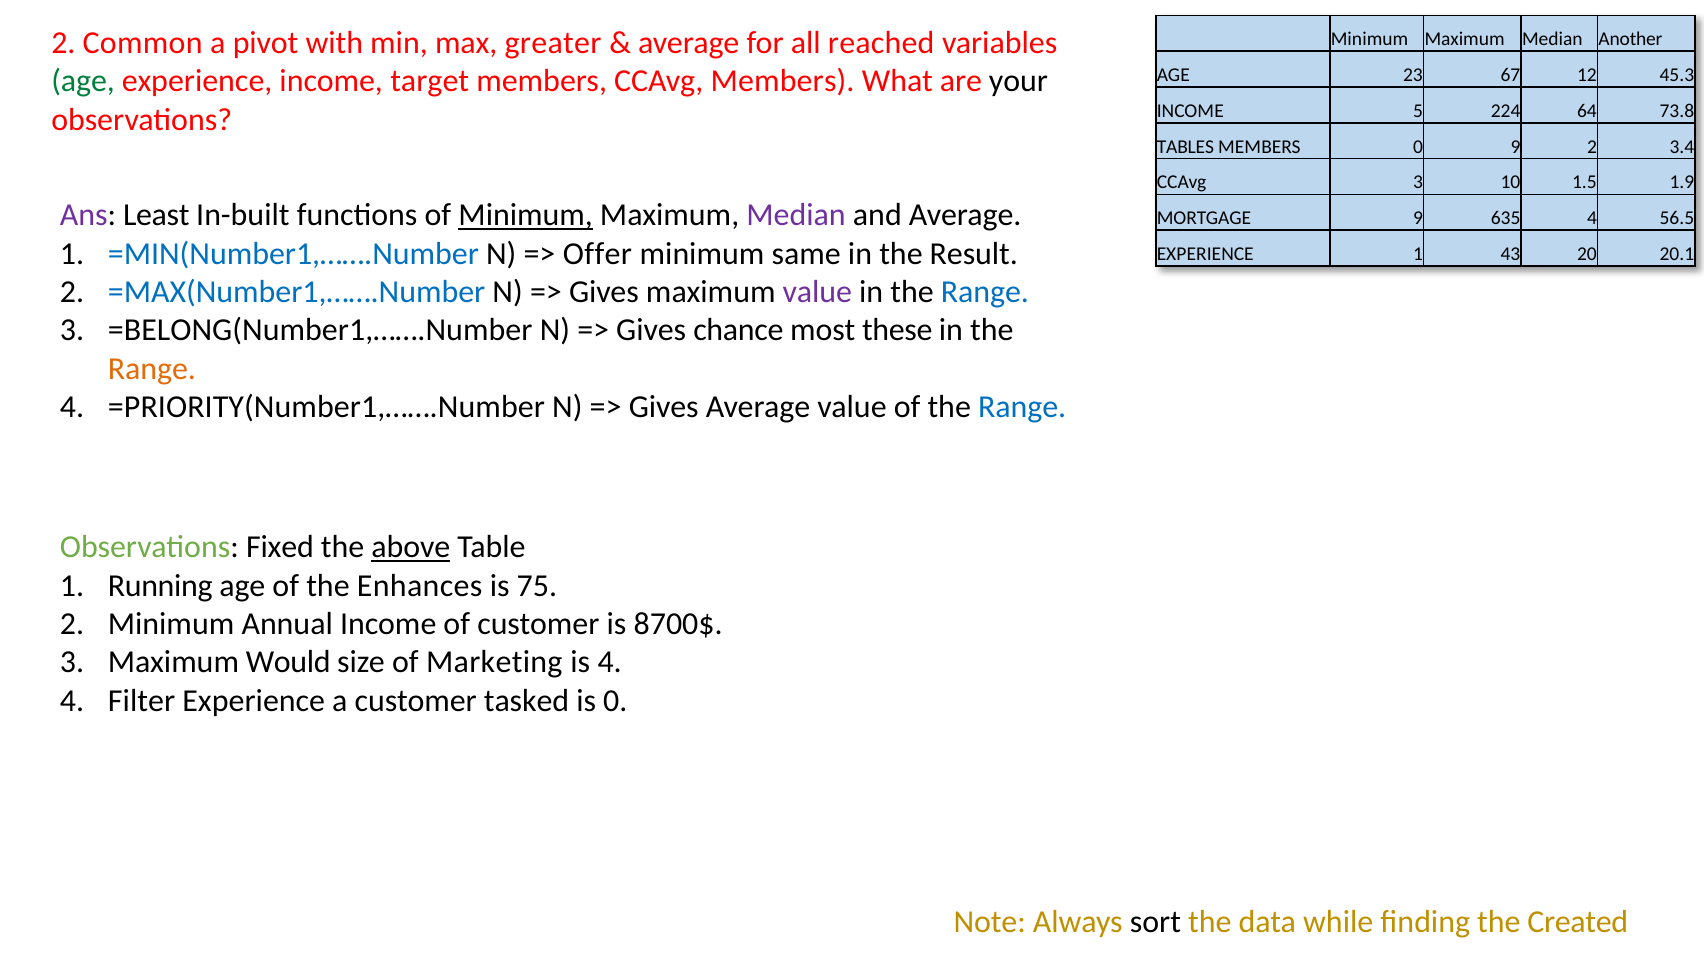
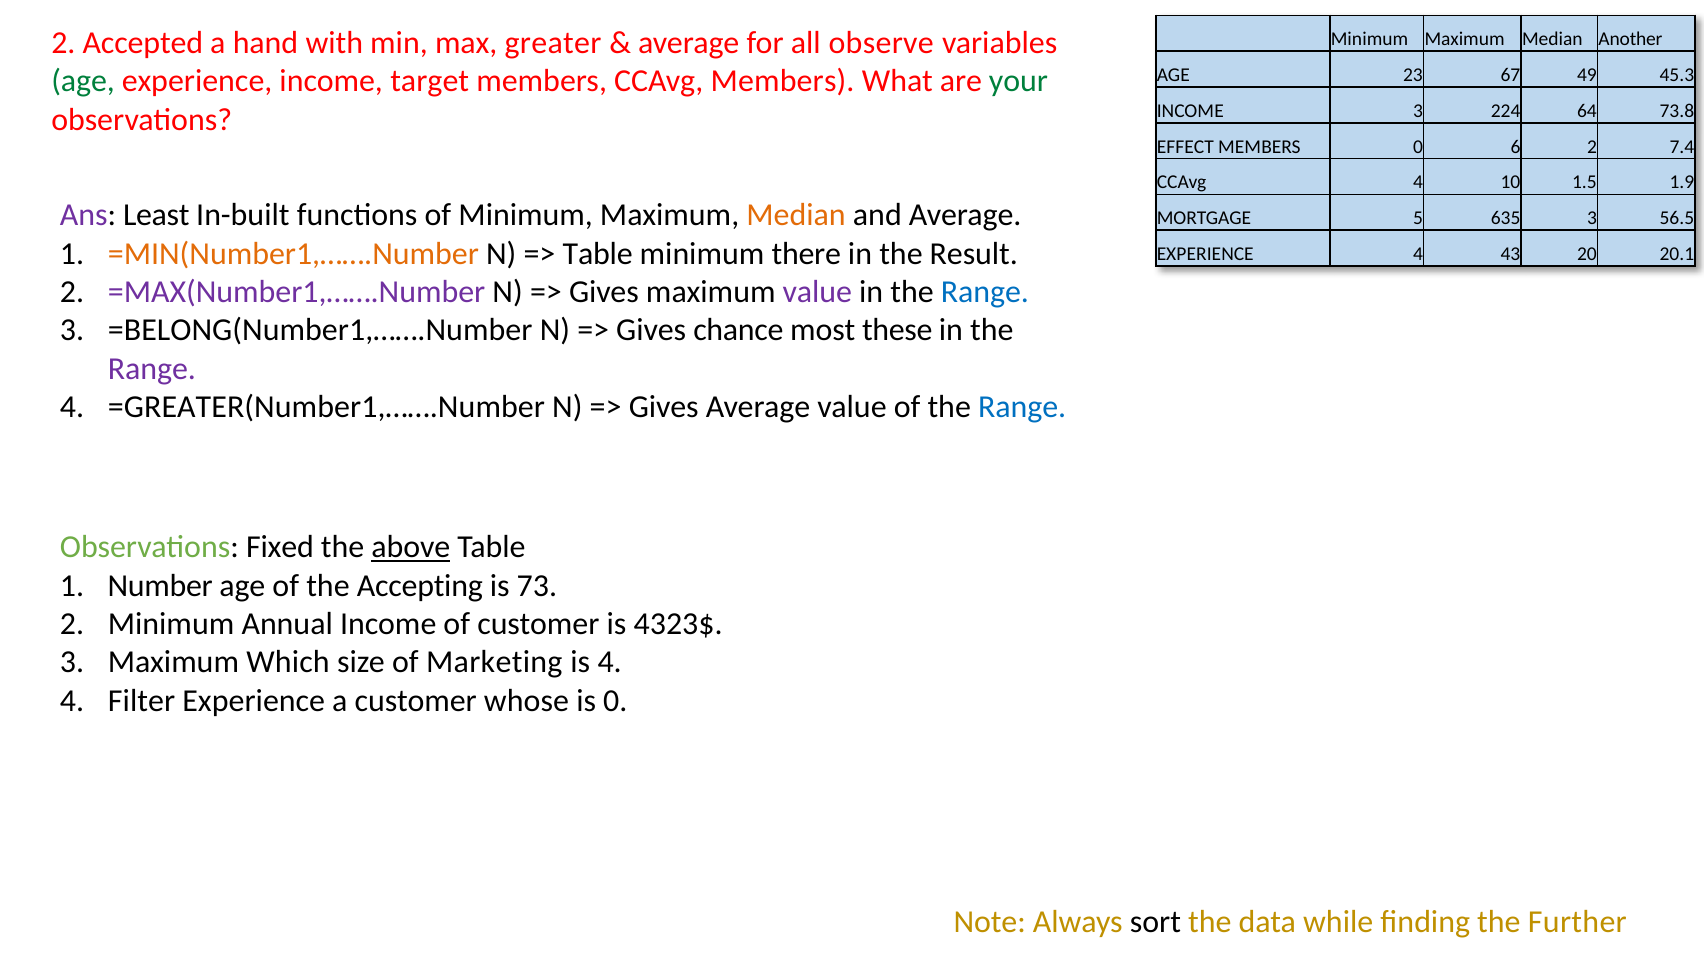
Common: Common -> Accepted
pivot: pivot -> hand
reached: reached -> observe
12: 12 -> 49
your colour: black -> green
INCOME 5: 5 -> 3
TABLES: TABLES -> EFFECT
0 9: 9 -> 6
3.4: 3.4 -> 7.4
CCAvg 3: 3 -> 4
Minimum at (526, 215) underline: present -> none
Median at (796, 215) colour: purple -> orange
MORTGAGE 9: 9 -> 5
635 4: 4 -> 3
=MIN(Number1,…….Number colour: blue -> orange
Offer at (597, 254): Offer -> Table
same: same -> there
EXPERIENCE 1: 1 -> 4
=MAX(Number1,…….Number colour: blue -> purple
Range at (152, 369) colour: orange -> purple
=PRIORITY(Number1,…….Number: =PRIORITY(Number1,…….Number -> =GREATER(Number1,…….Number
Running: Running -> Number
Enhances: Enhances -> Accepting
75: 75 -> 73
8700$: 8700$ -> 4323$
Would: Would -> Which
tasked: tasked -> whose
Created: Created -> Further
